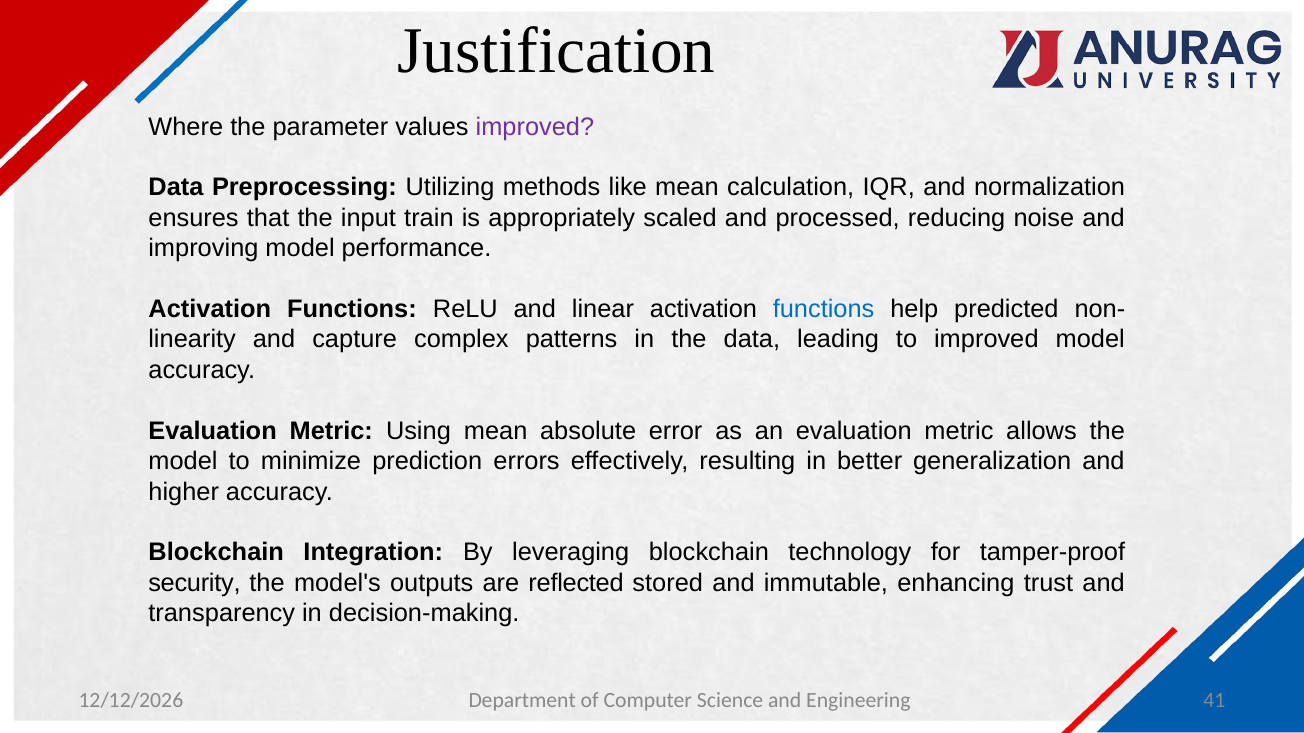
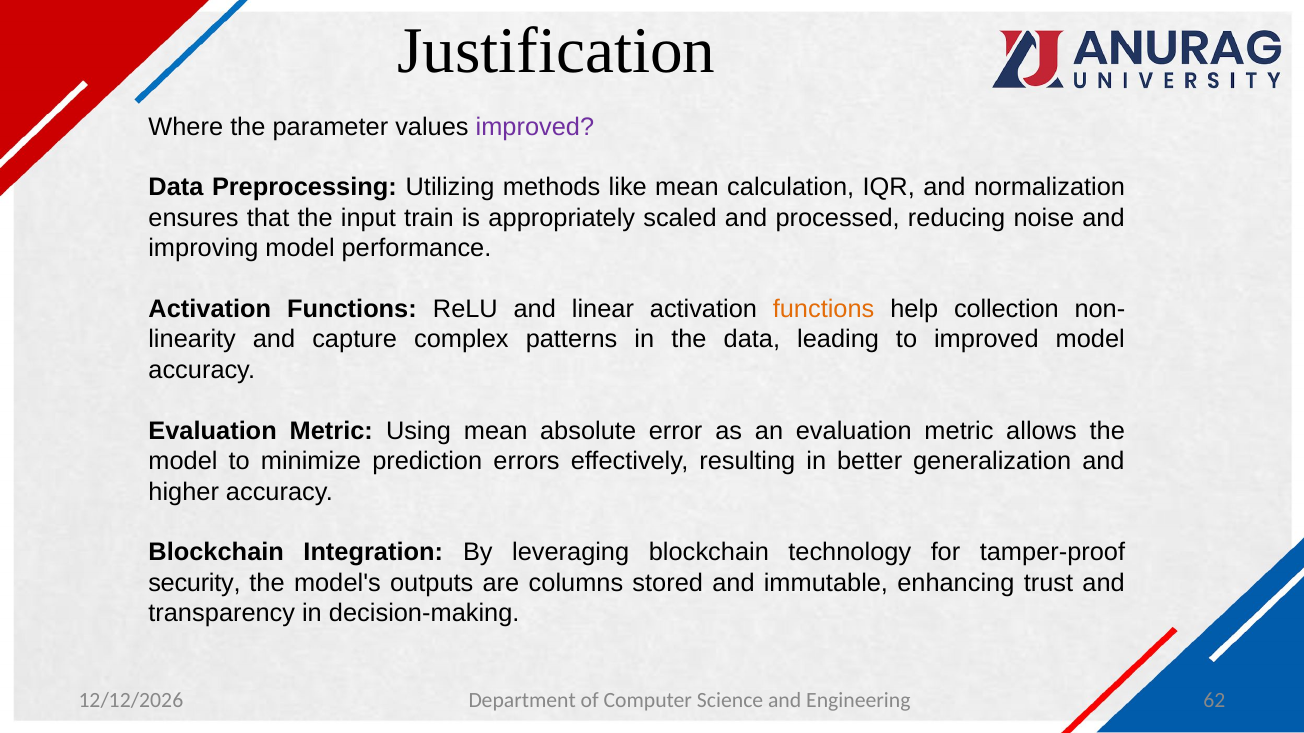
functions at (824, 309) colour: blue -> orange
predicted: predicted -> collection
reflected: reflected -> columns
41: 41 -> 62
